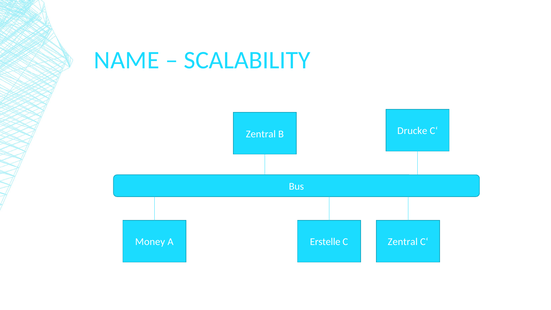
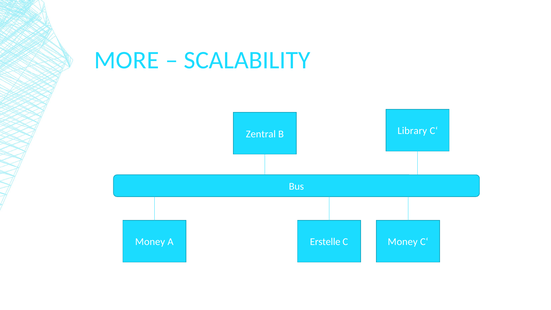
NAME: NAME -> MORE
Drucke: Drucke -> Library
C Zentral: Zentral -> Money
